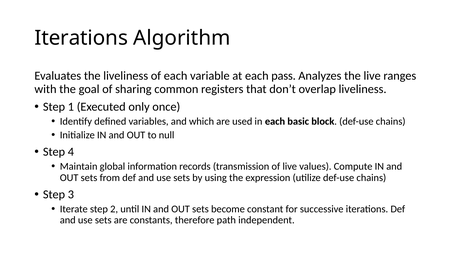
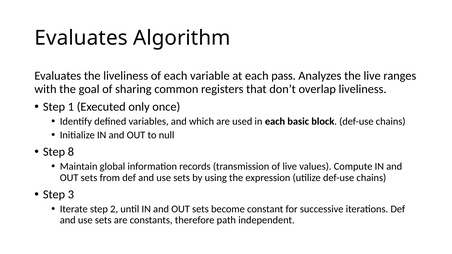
Iterations at (81, 38): Iterations -> Evaluates
4: 4 -> 8
